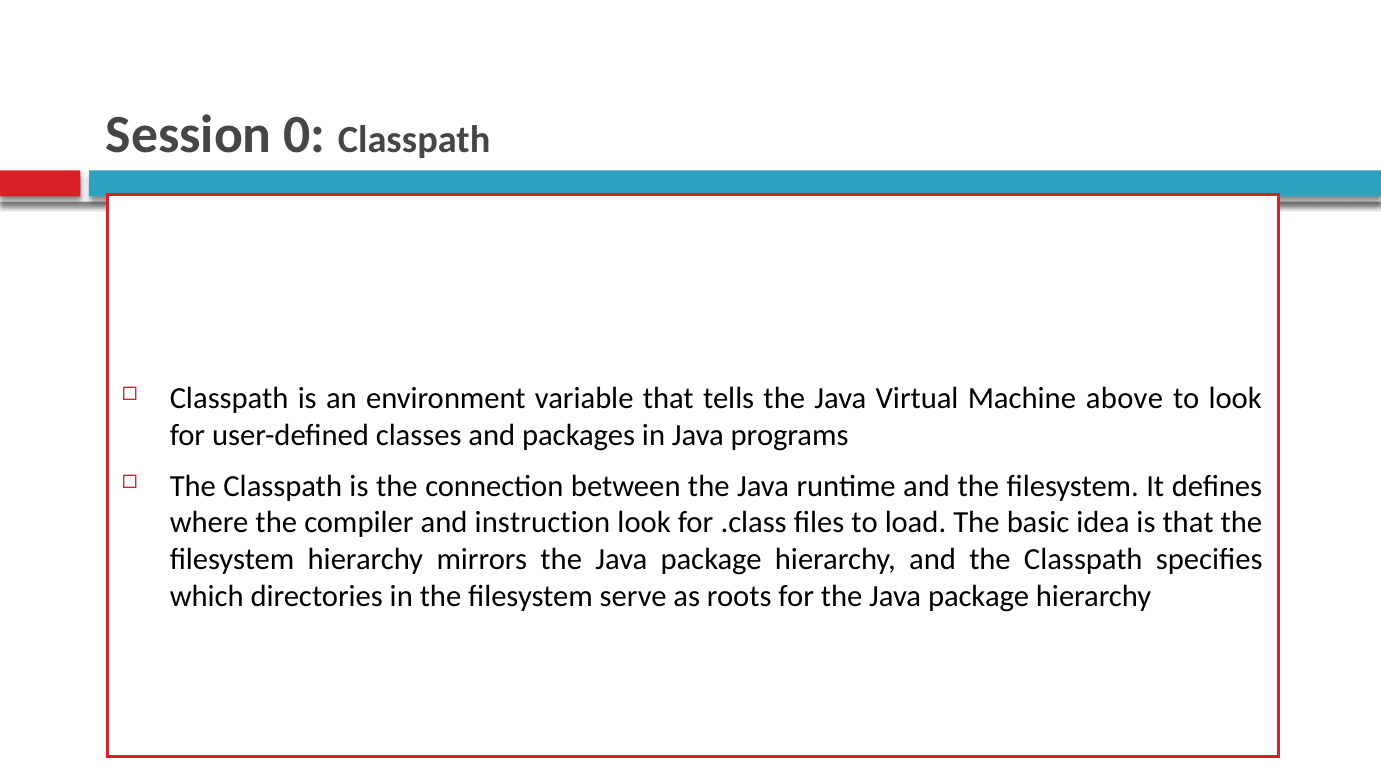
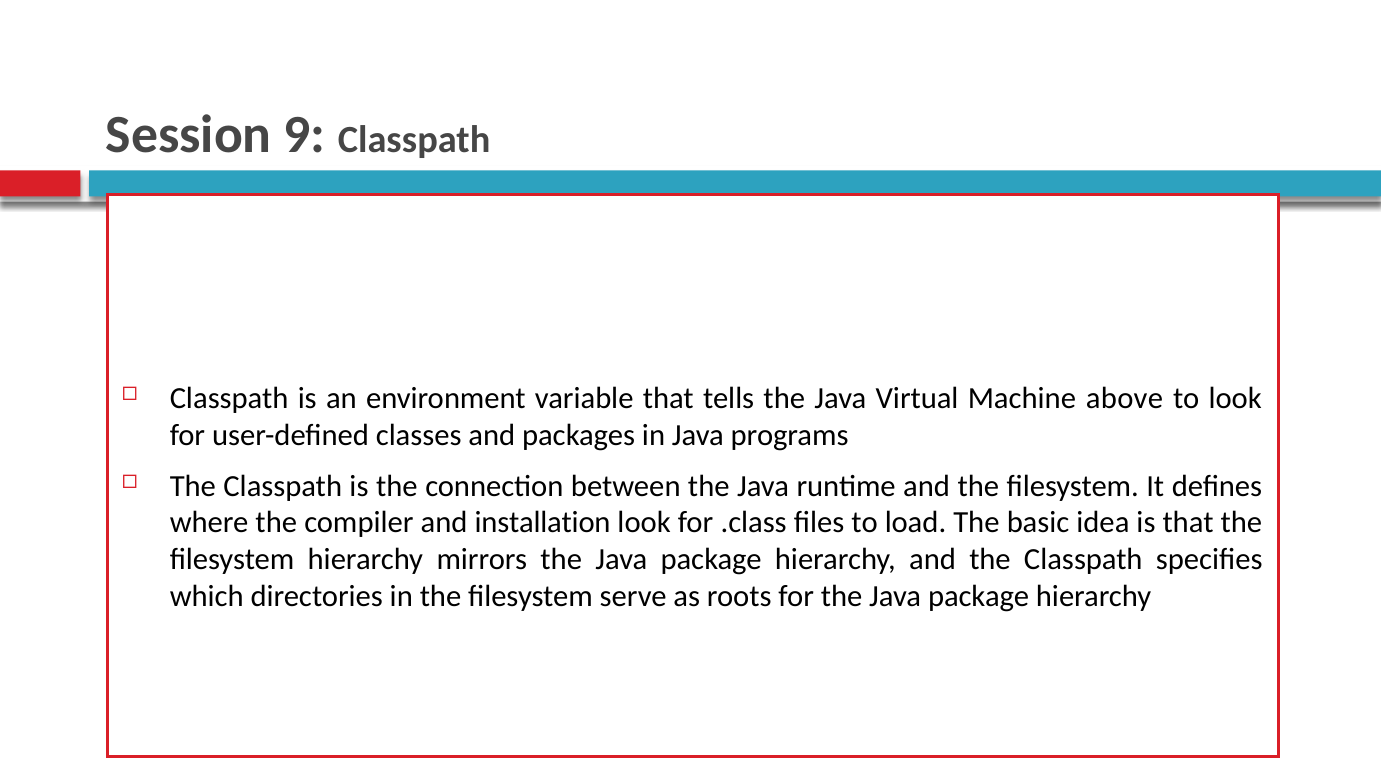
0: 0 -> 9
instruction: instruction -> installation
